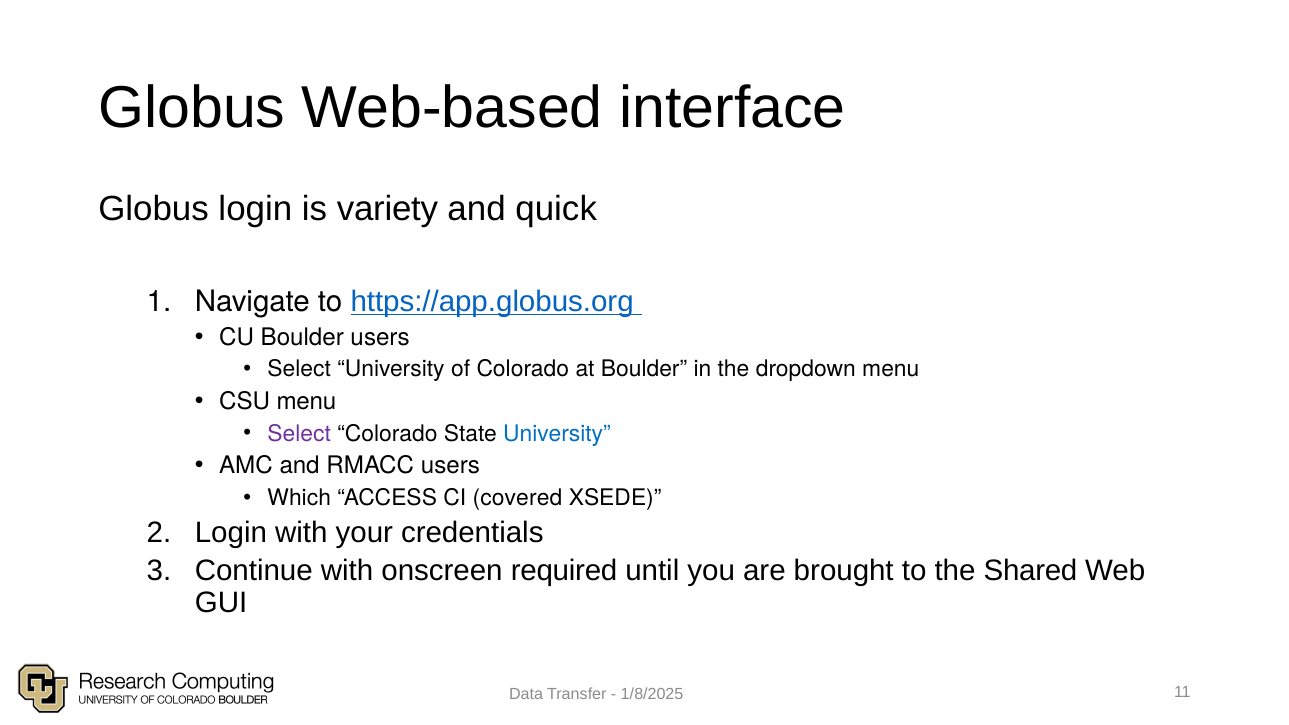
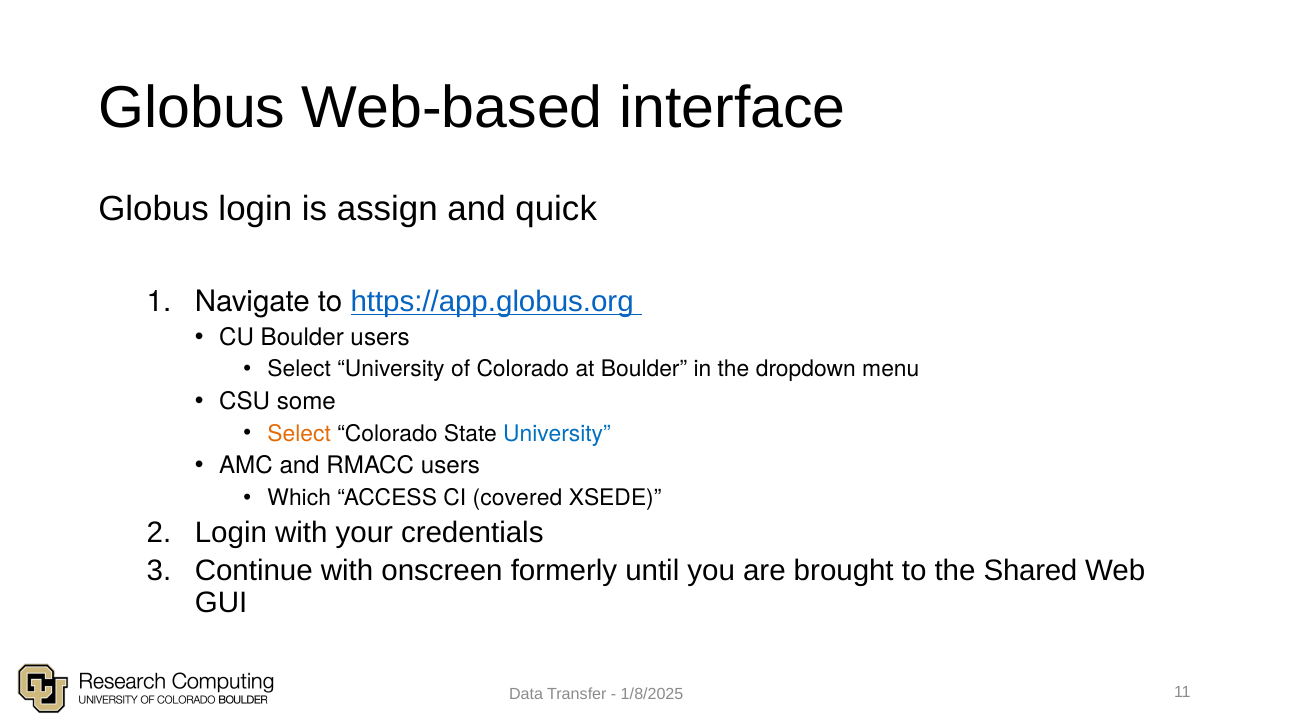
variety: variety -> assign
CSU menu: menu -> some
Select at (299, 434) colour: purple -> orange
required: required -> formerly
